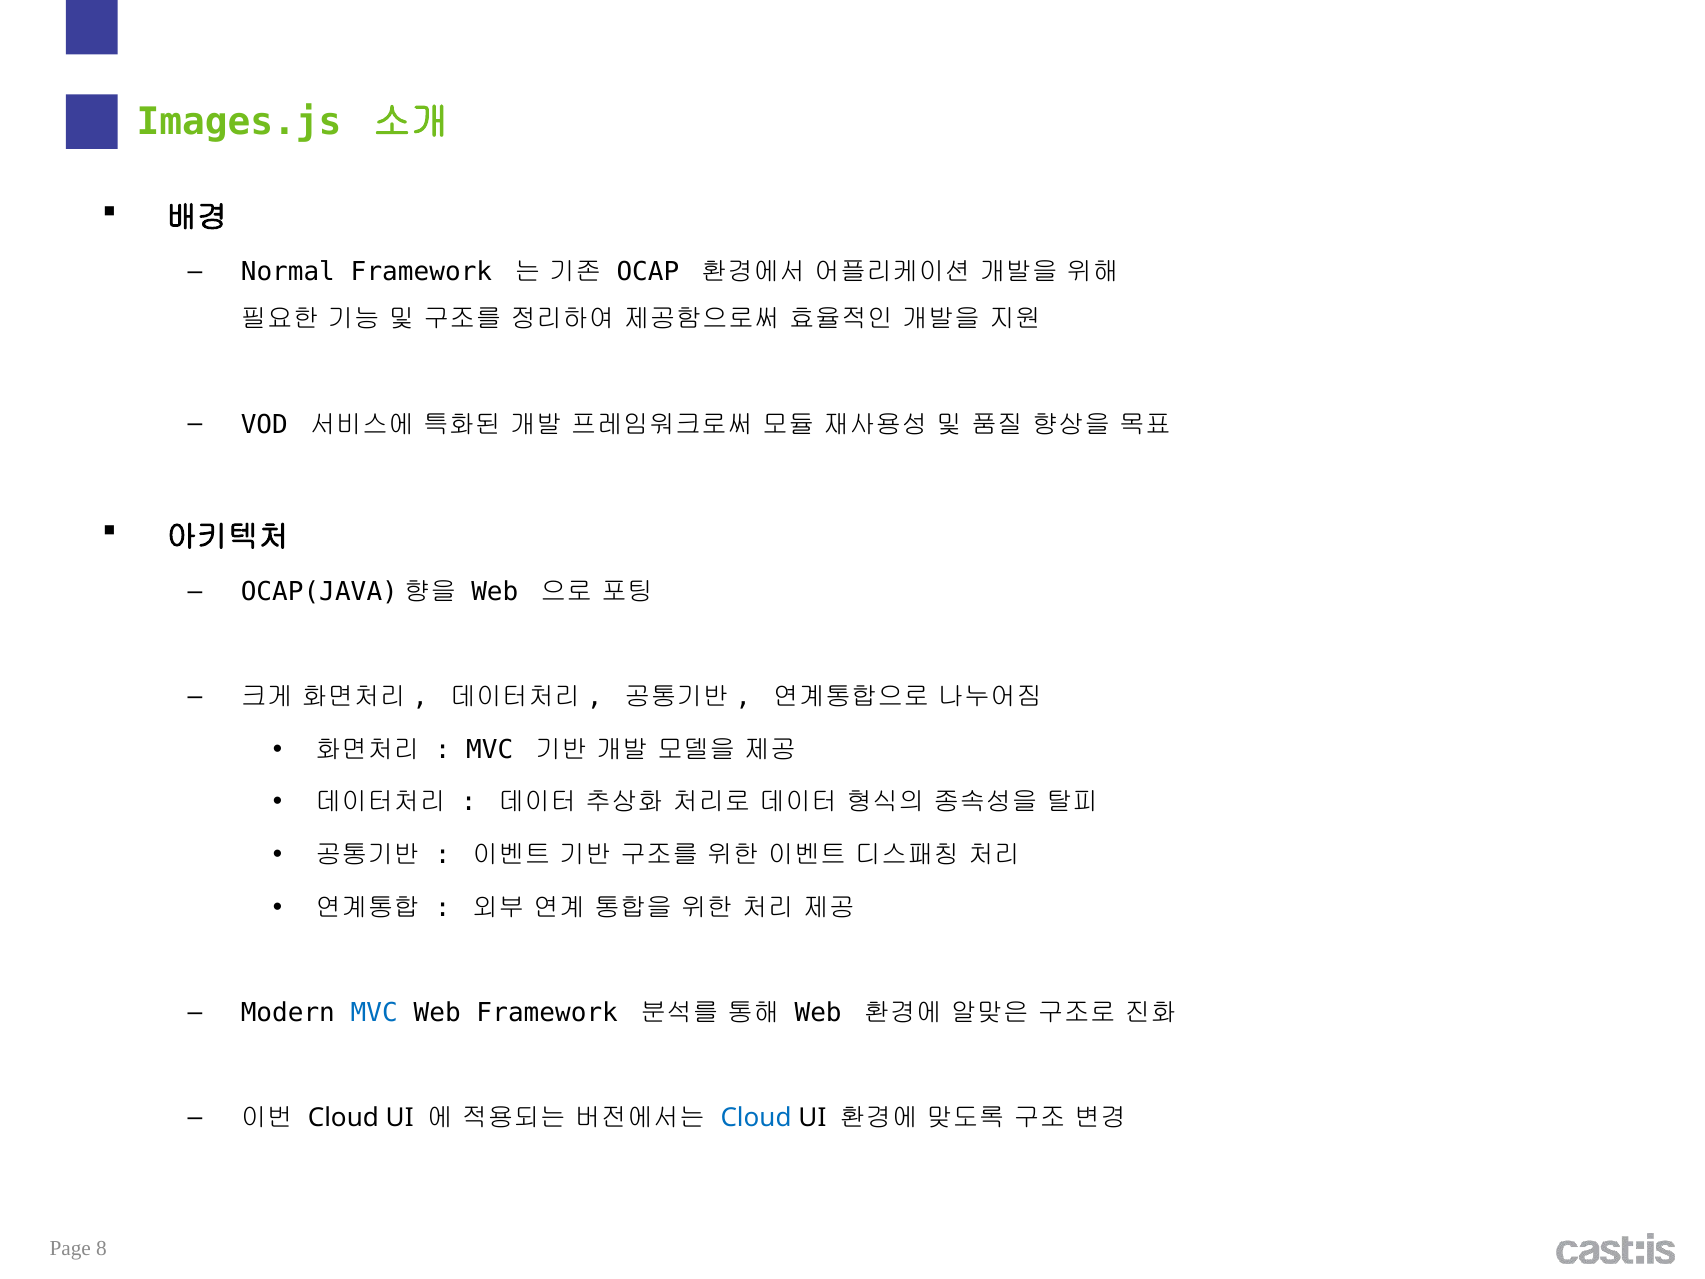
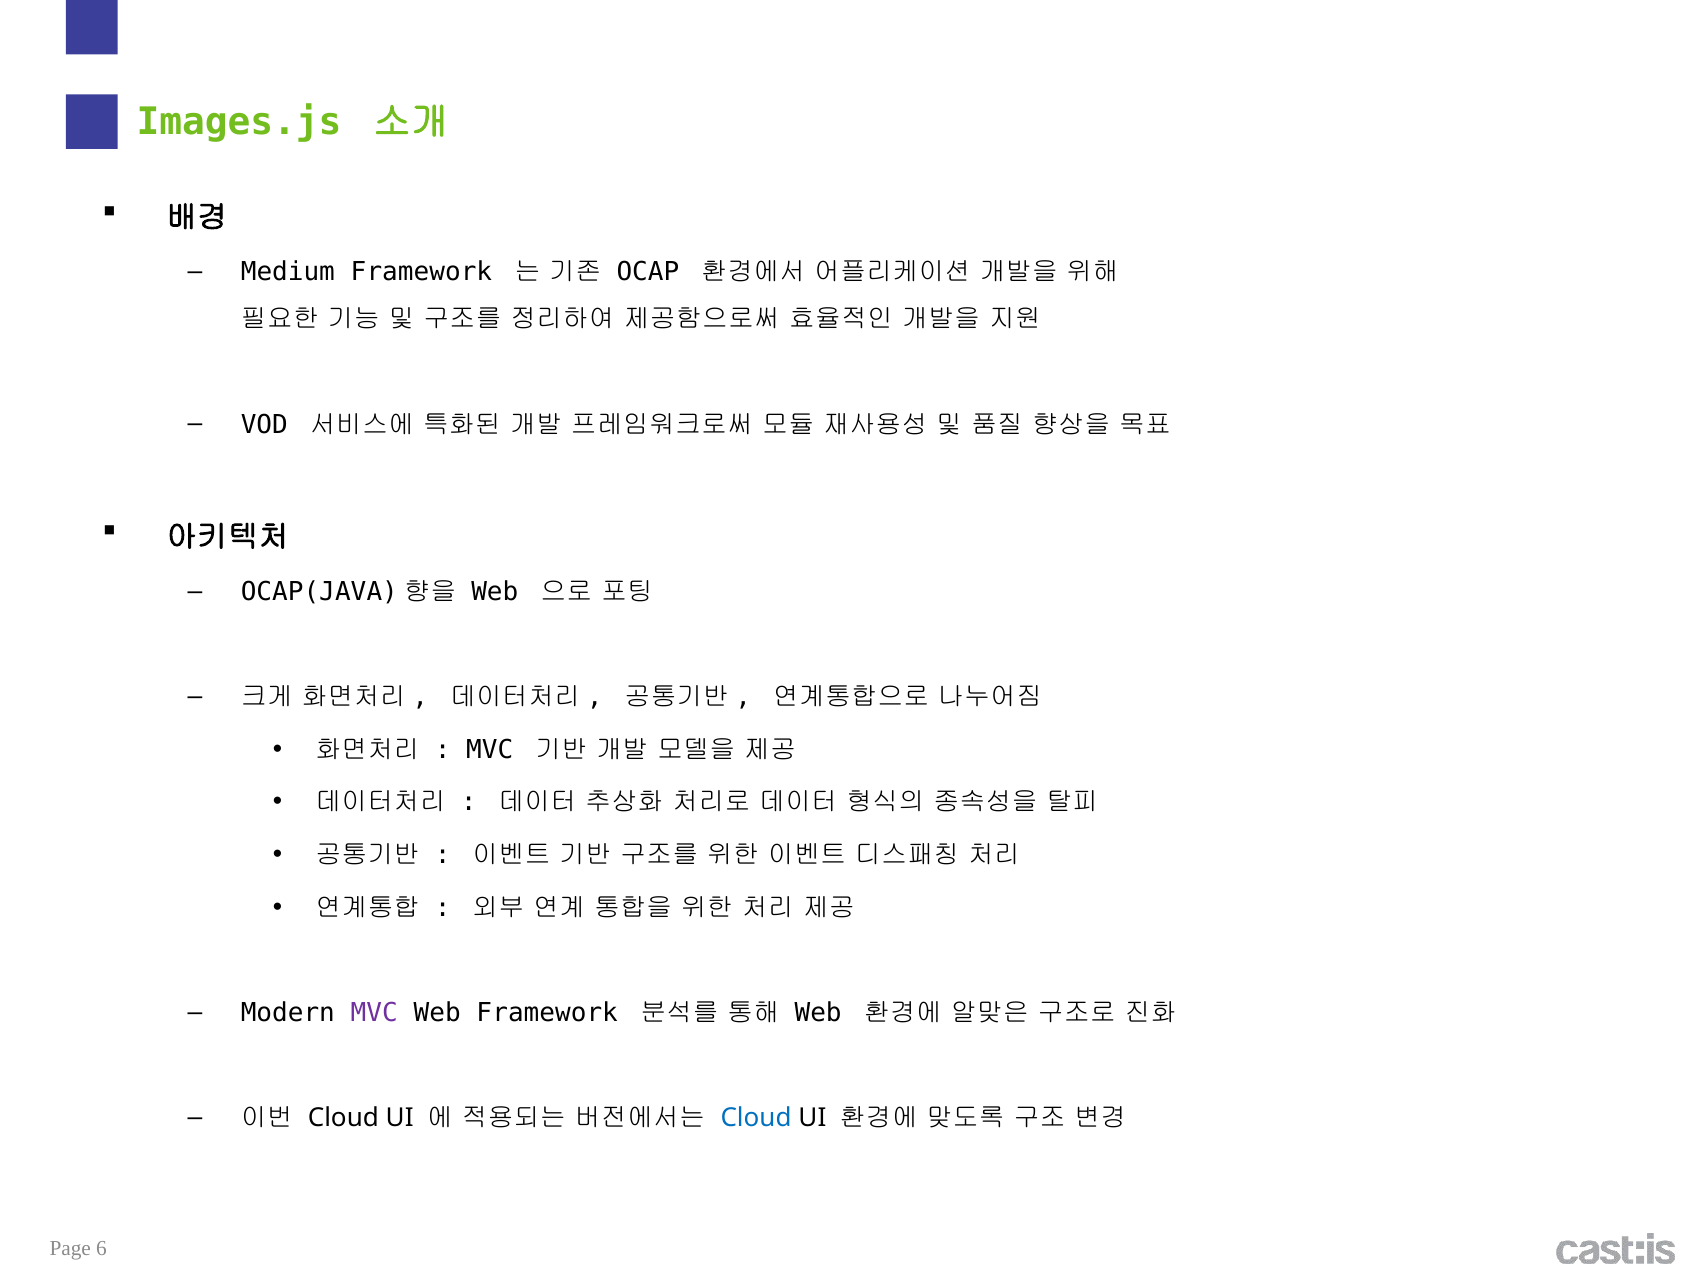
Normal: Normal -> Medium
MVC at (374, 1013) colour: blue -> purple
8: 8 -> 6
